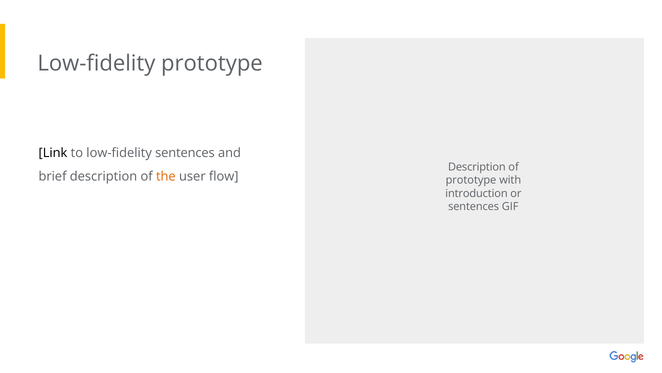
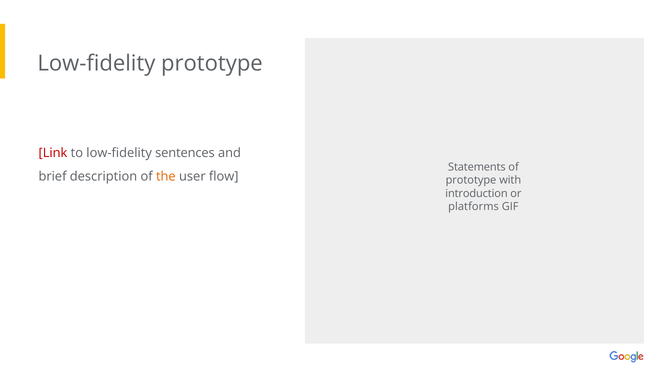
Link colour: black -> red
Description at (477, 167): Description -> Statements
sentences at (474, 206): sentences -> platforms
